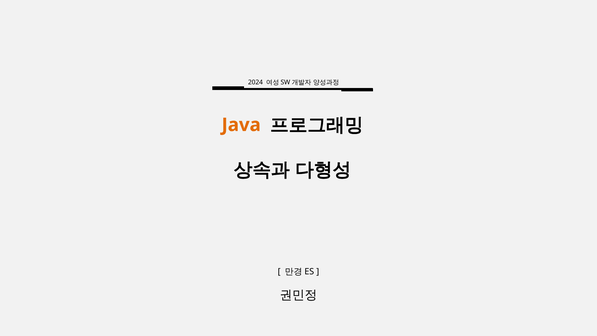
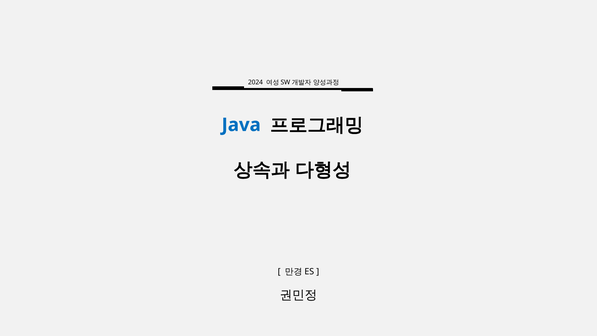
Java colour: orange -> blue
